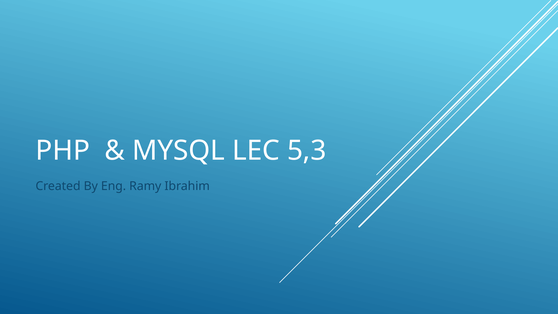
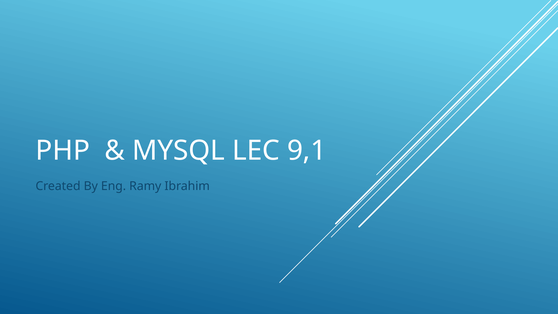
5,3: 5,3 -> 9,1
